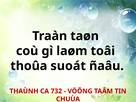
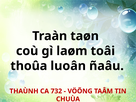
suoát: suoát -> luoân
